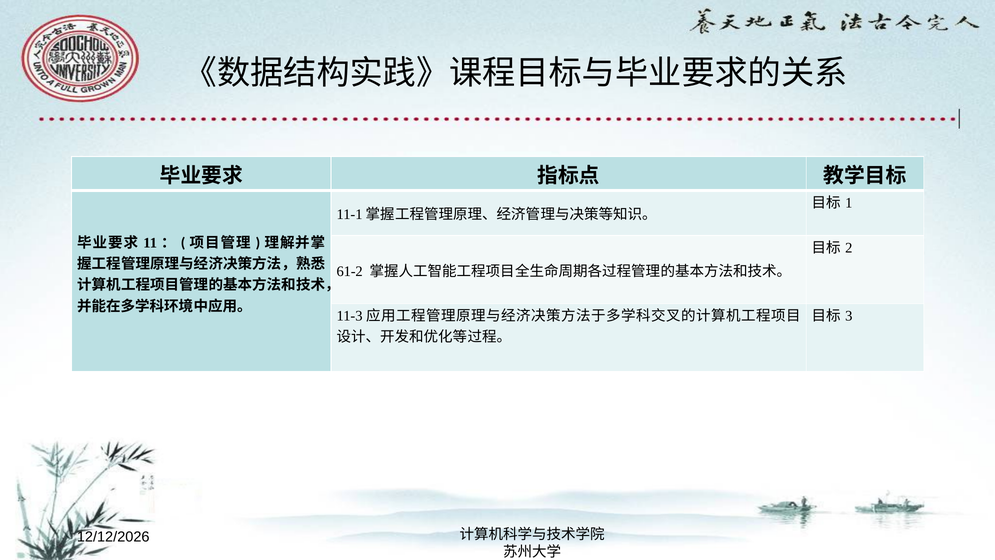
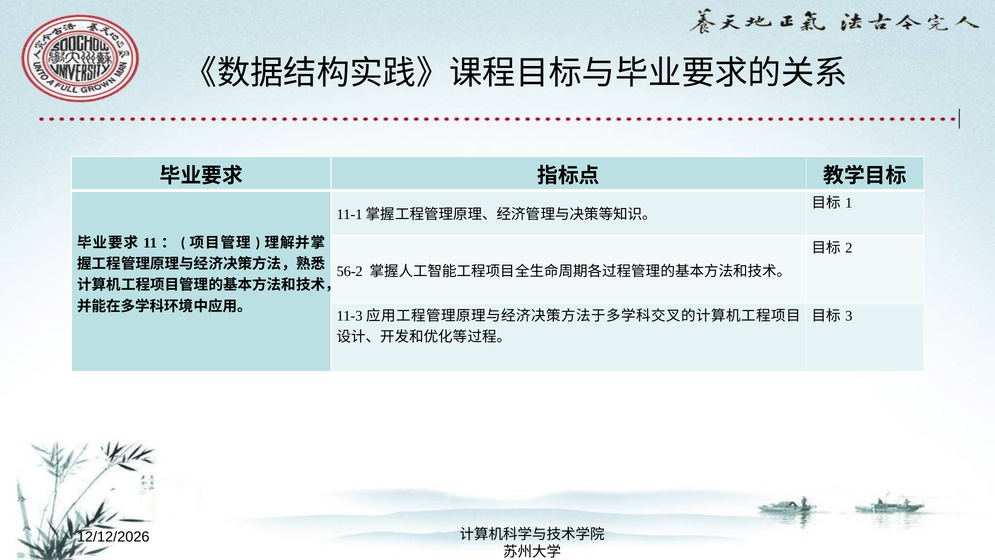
61-2: 61-2 -> 56-2
